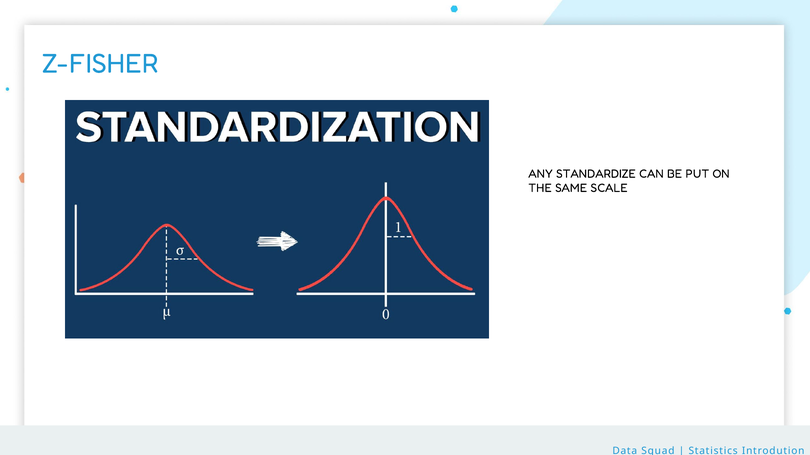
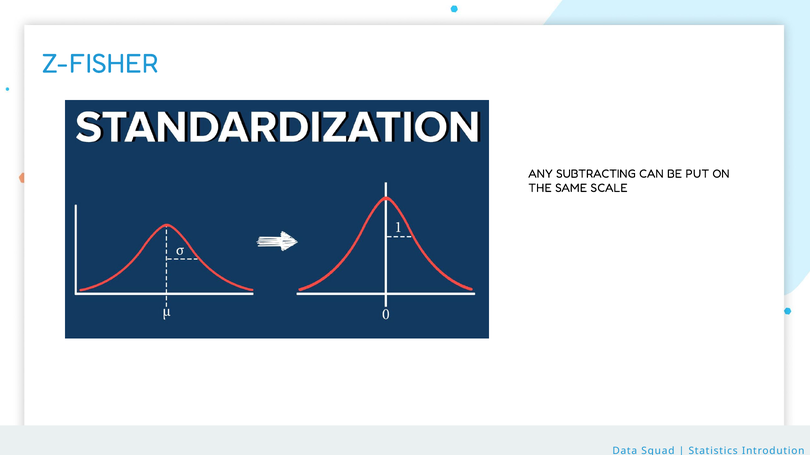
STANDARDIZE: STANDARDIZE -> SUBTRACTING
